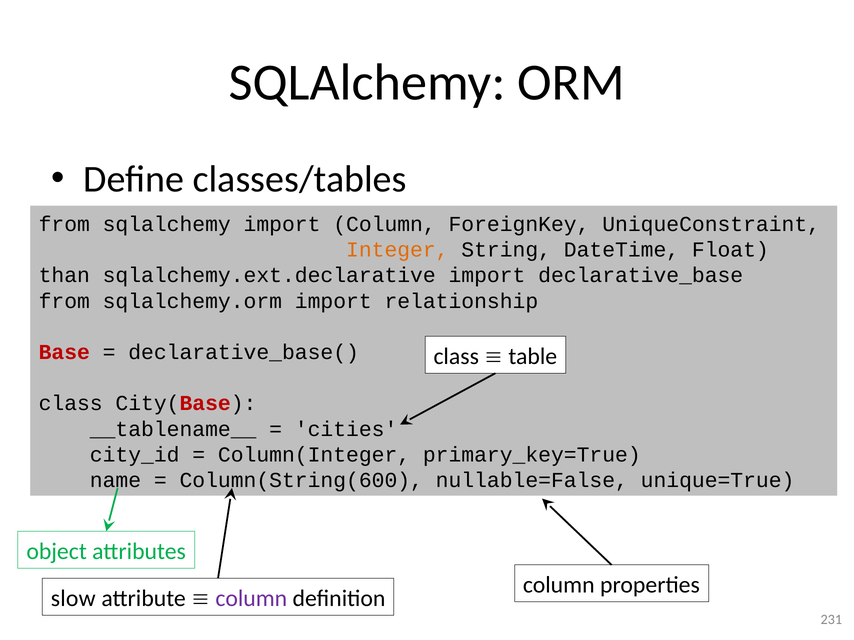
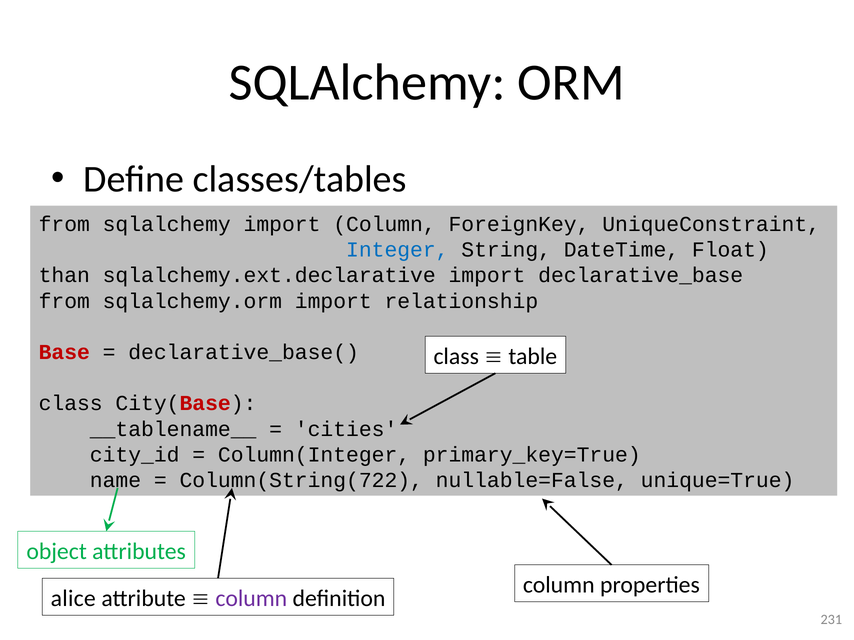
Integer colour: orange -> blue
Column(String(600: Column(String(600 -> Column(String(722
slow: slow -> alice
